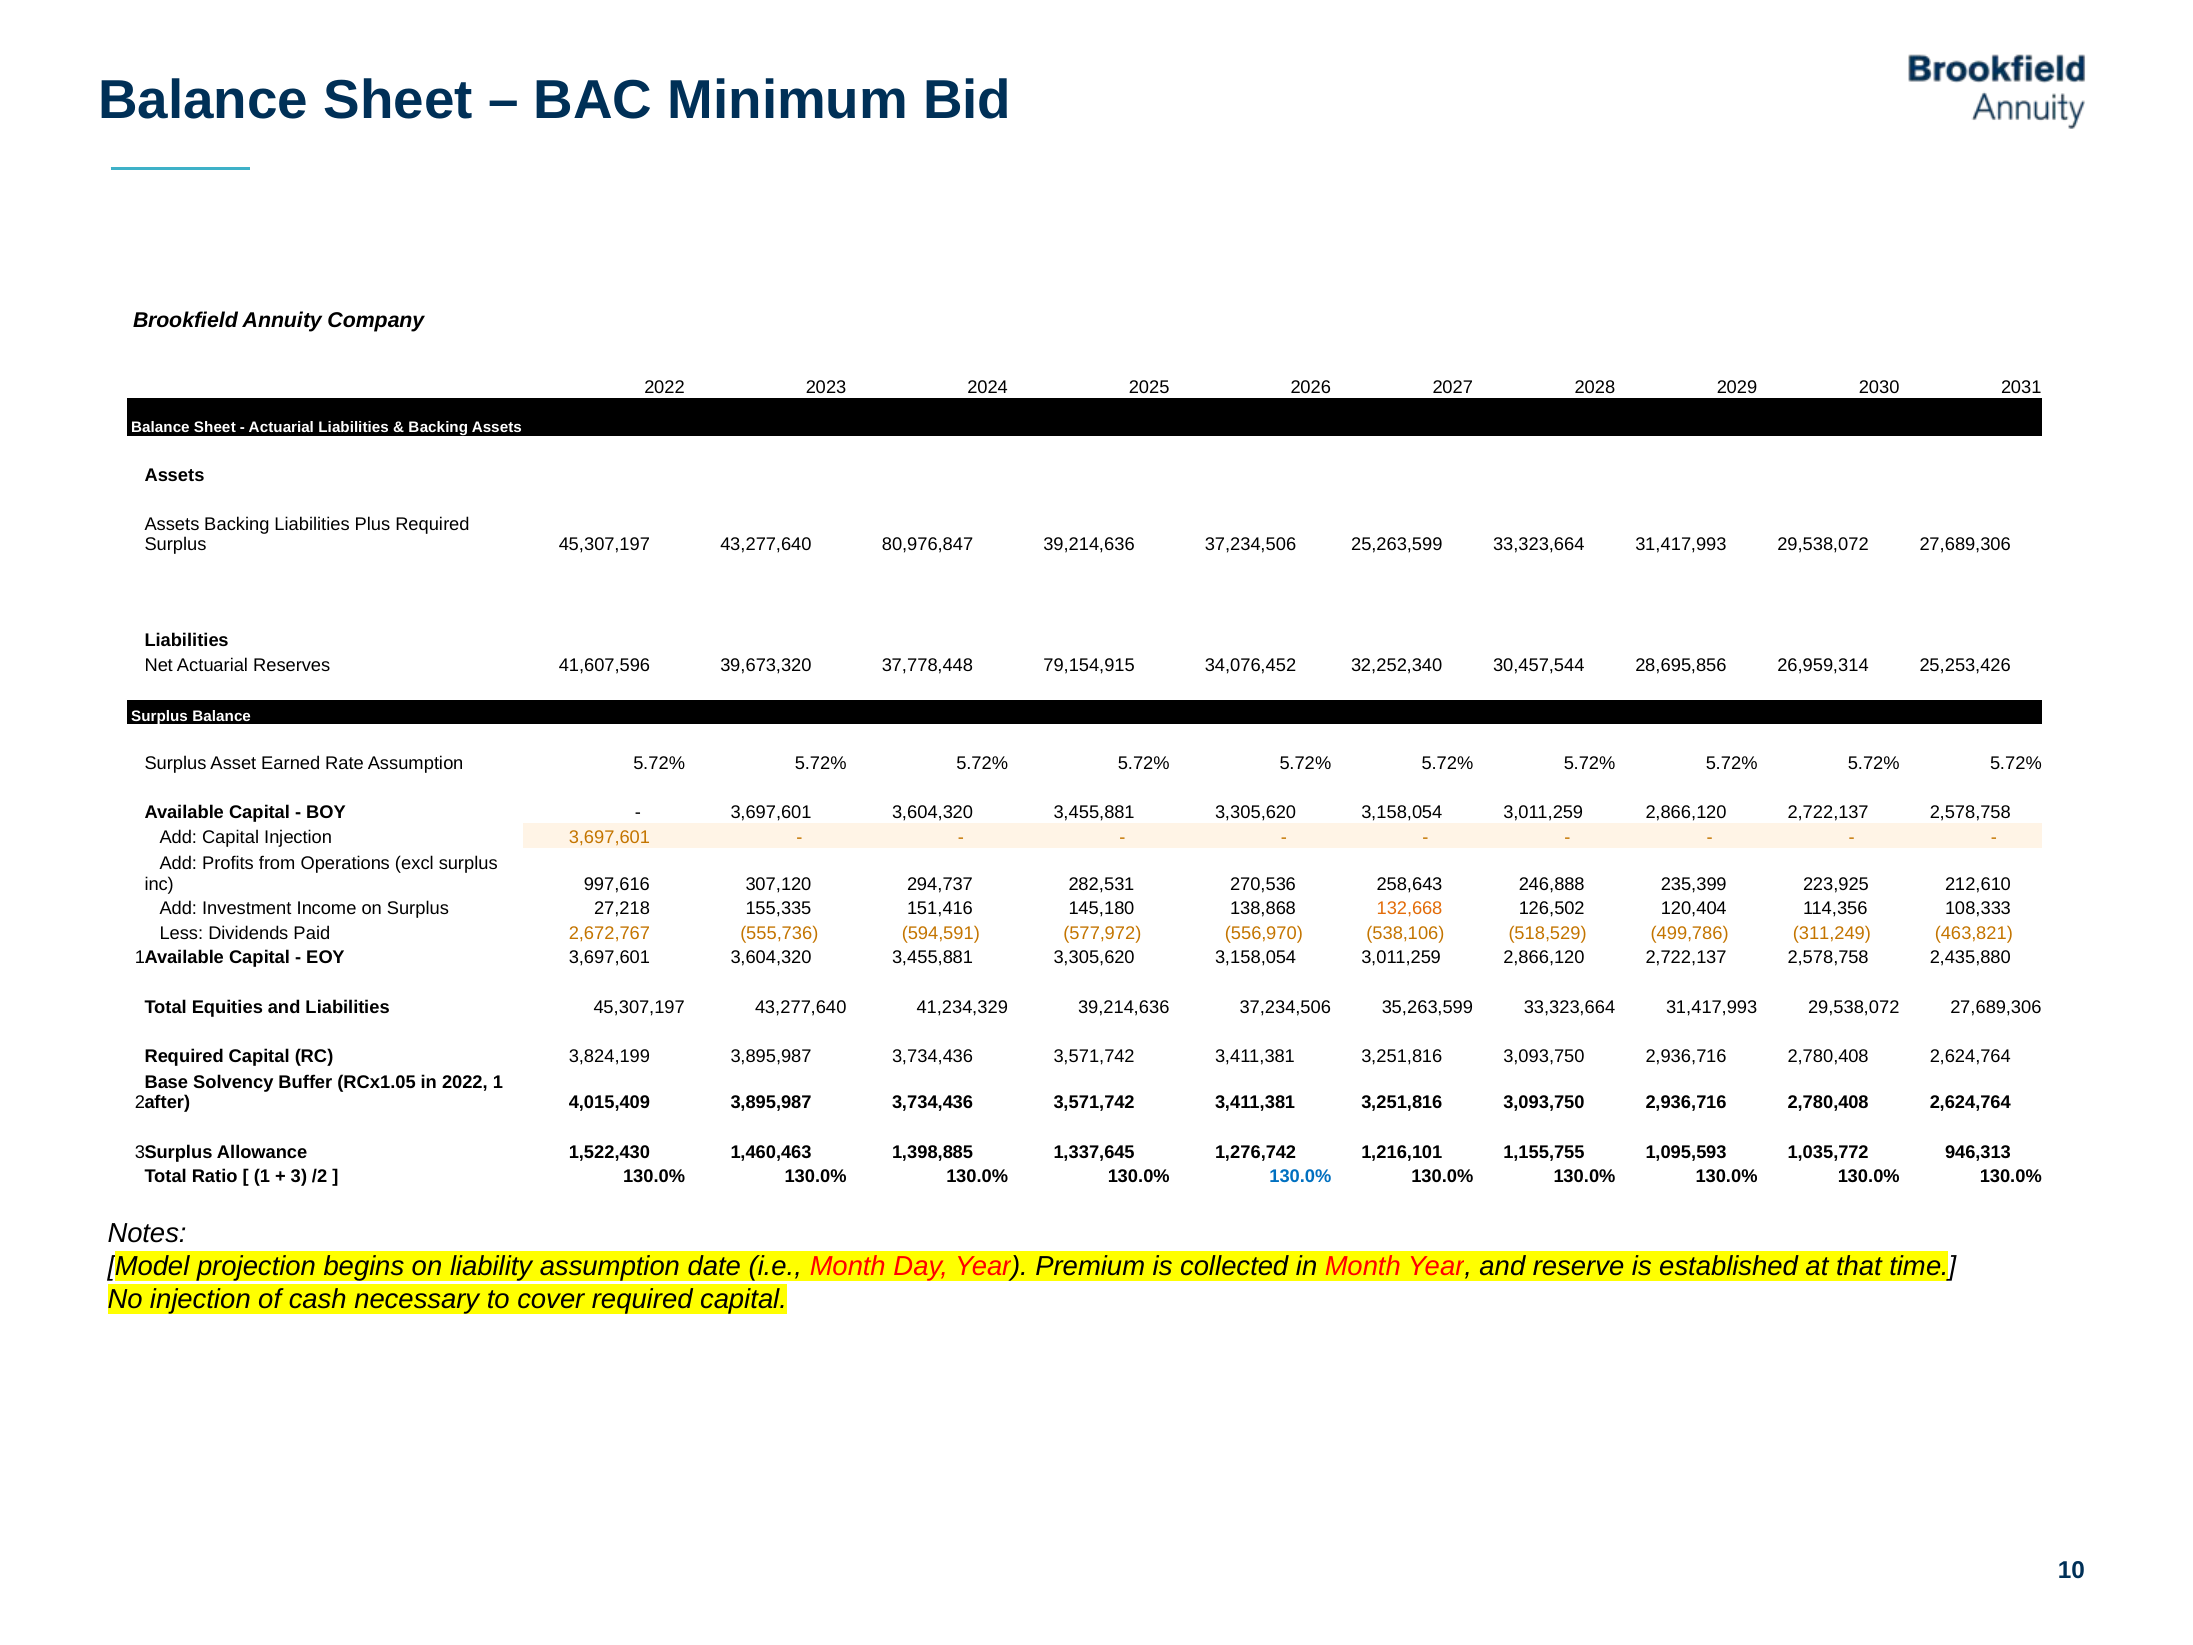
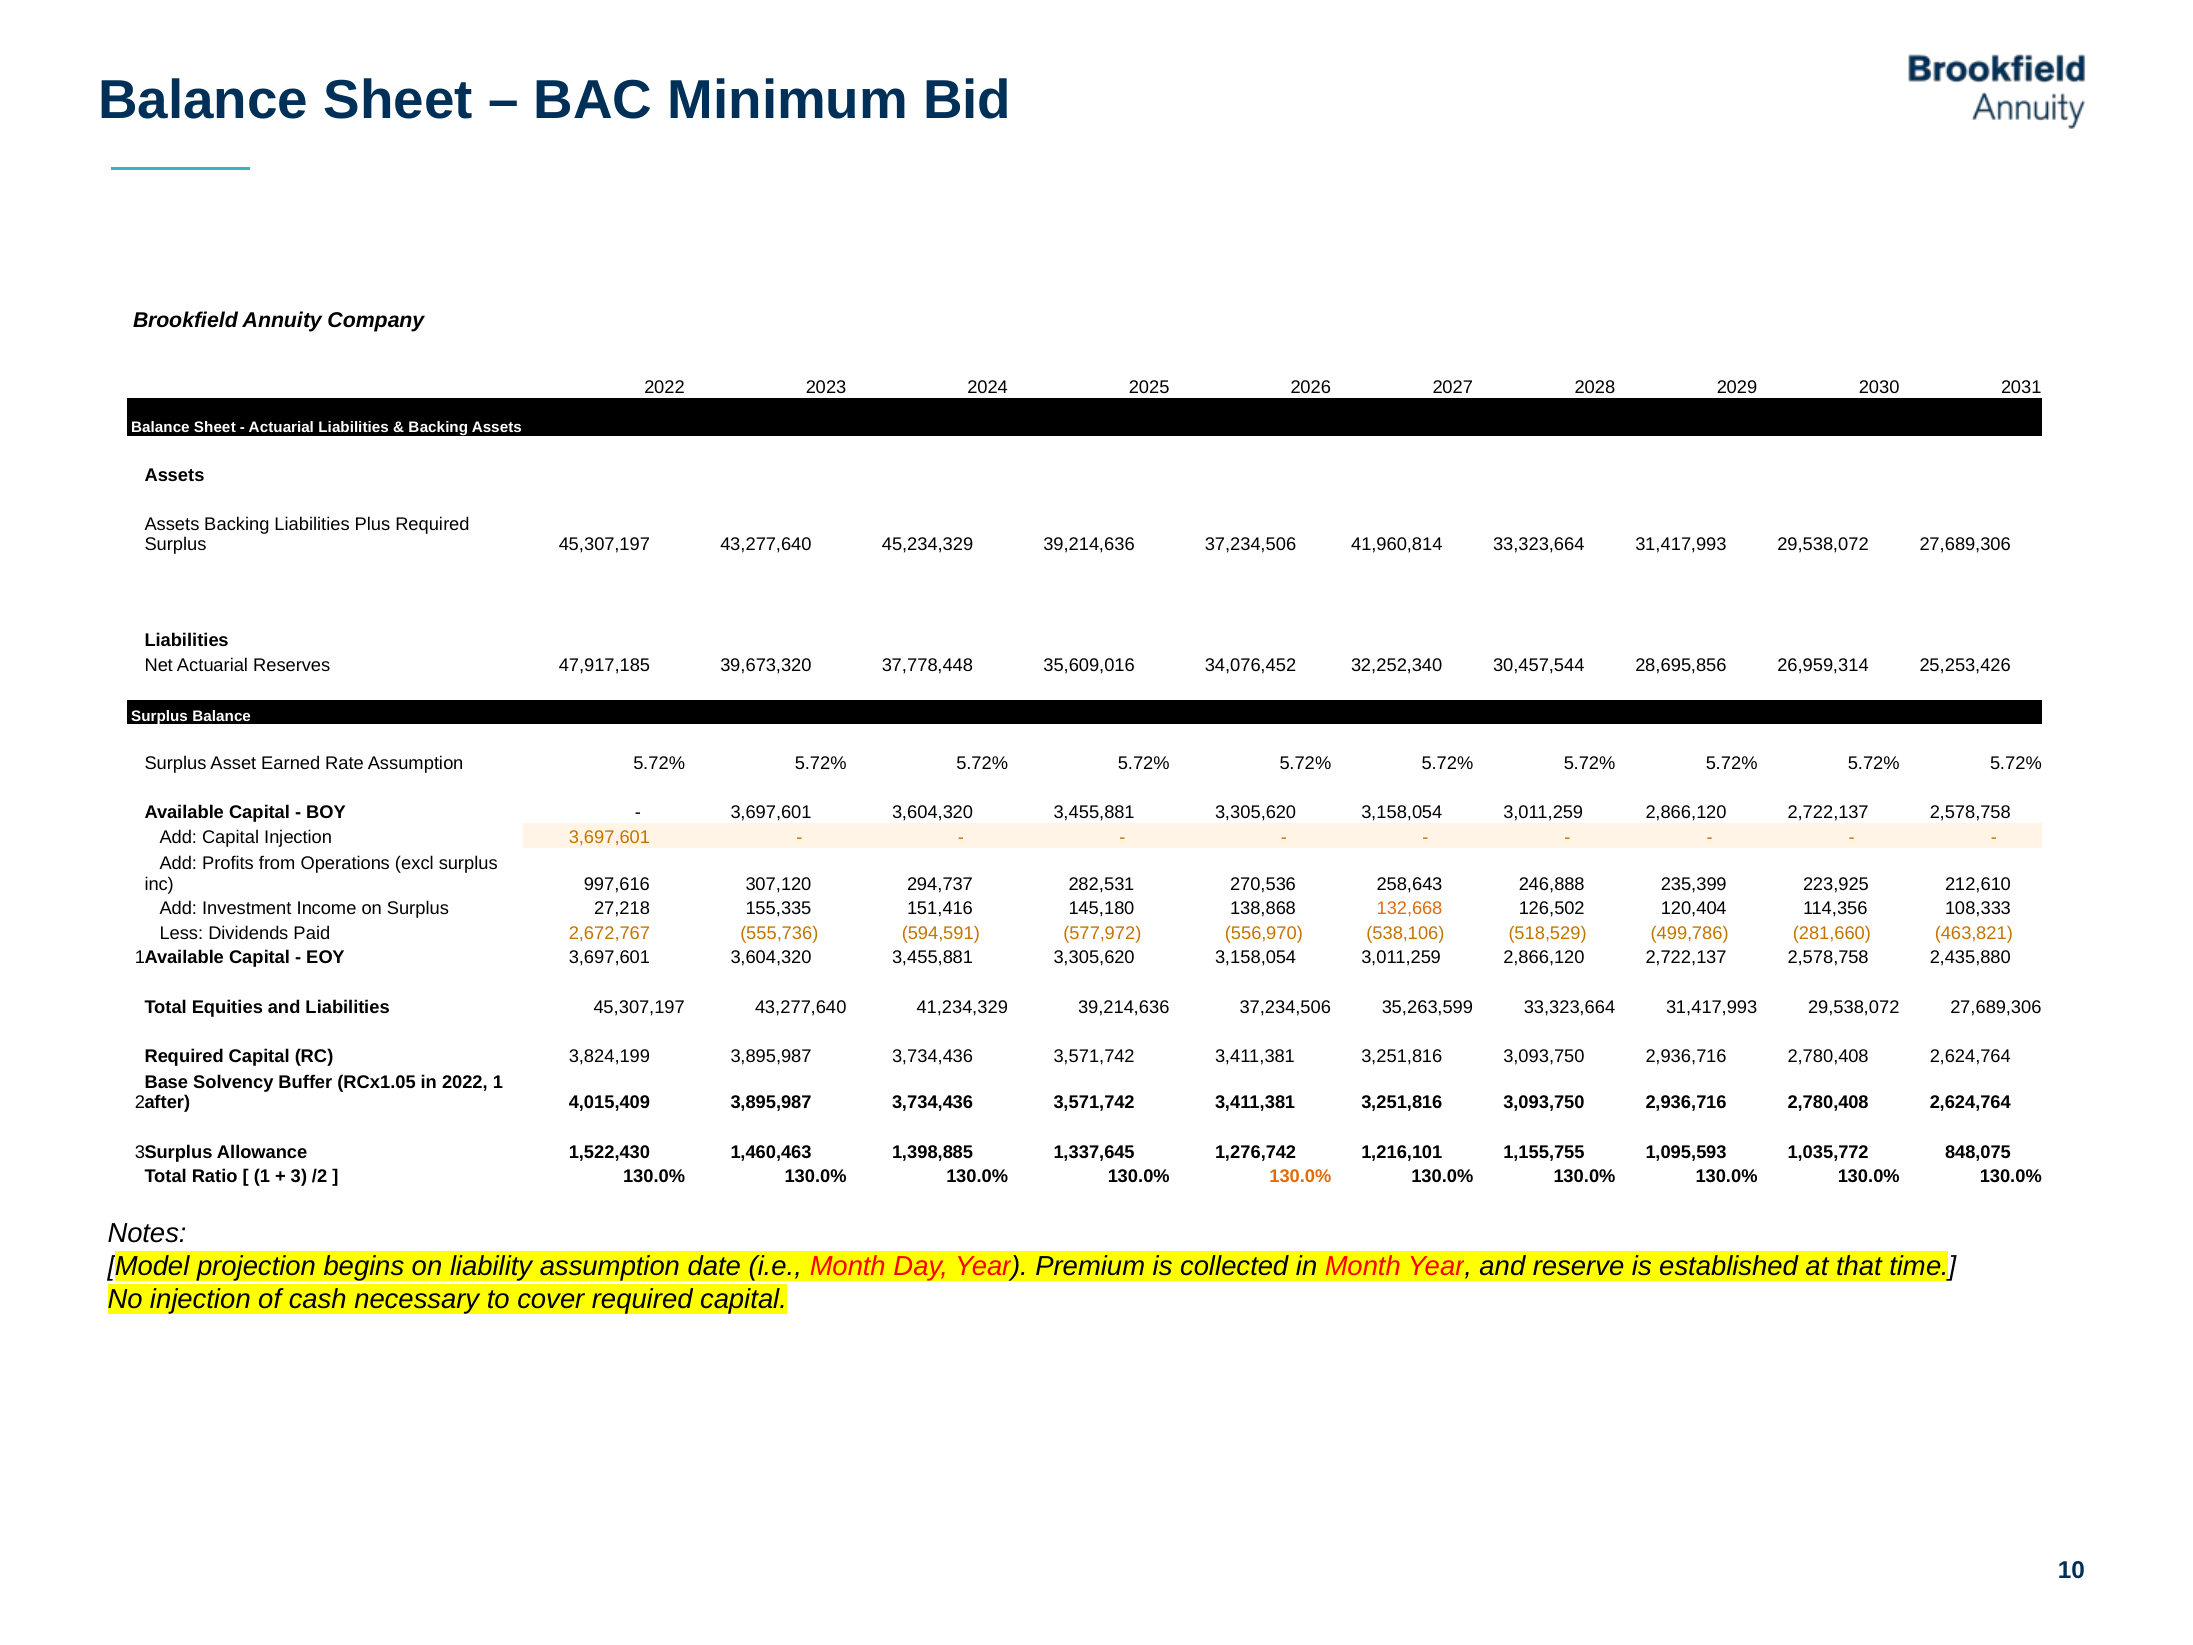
80,976,847: 80,976,847 -> 45,234,329
25,263,599: 25,263,599 -> 41,960,814
41,607,596: 41,607,596 -> 47,917,185
79,154,915: 79,154,915 -> 35,609,016
311,249: 311,249 -> 281,660
946,313: 946,313 -> 848,075
130.0% at (1300, 1176) colour: blue -> orange
